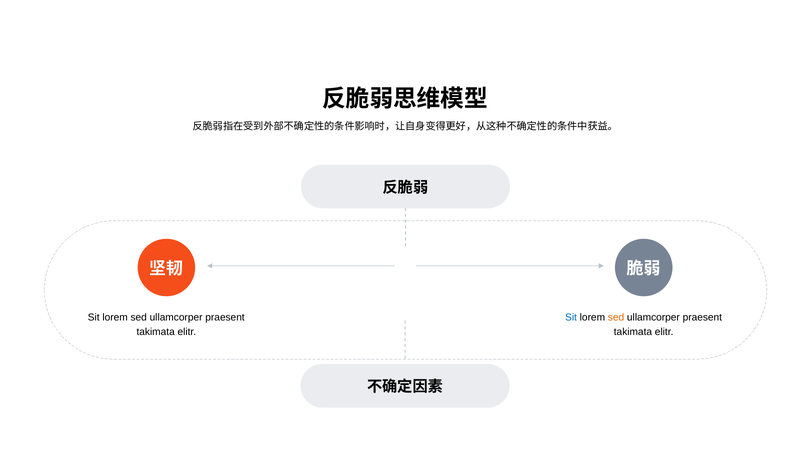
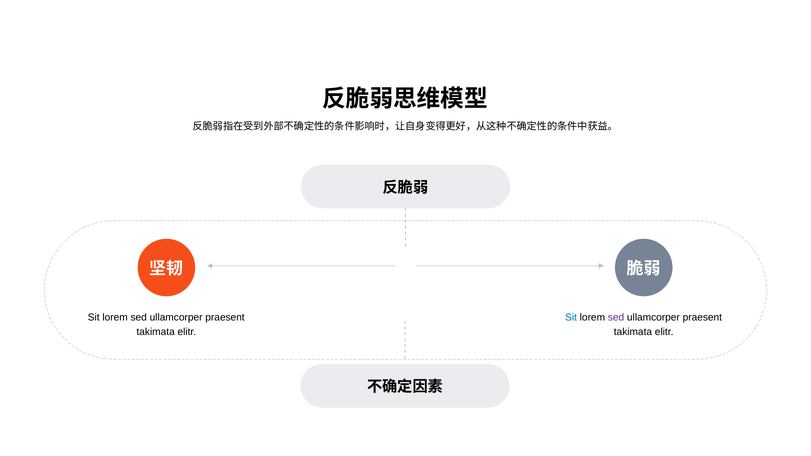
sed at (616, 317) colour: orange -> purple
